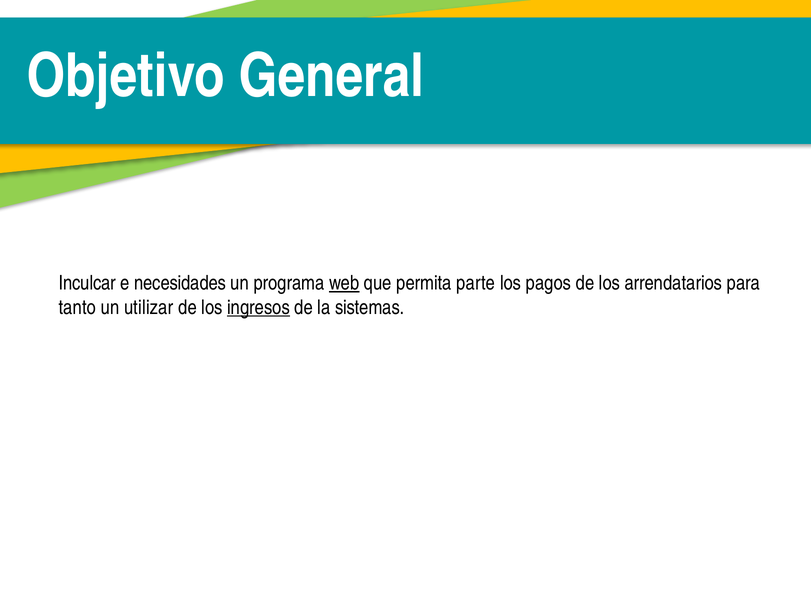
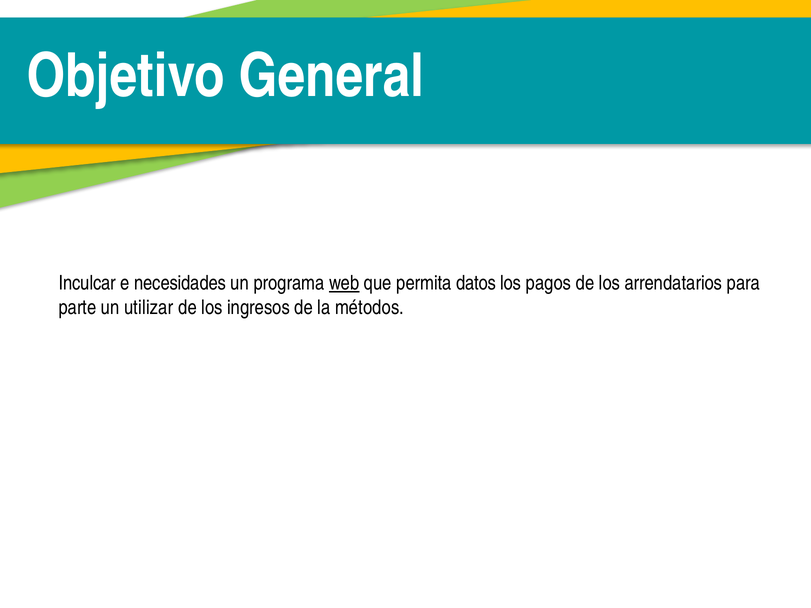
parte: parte -> datos
tanto: tanto -> parte
ingresos underline: present -> none
sistemas: sistemas -> métodos
